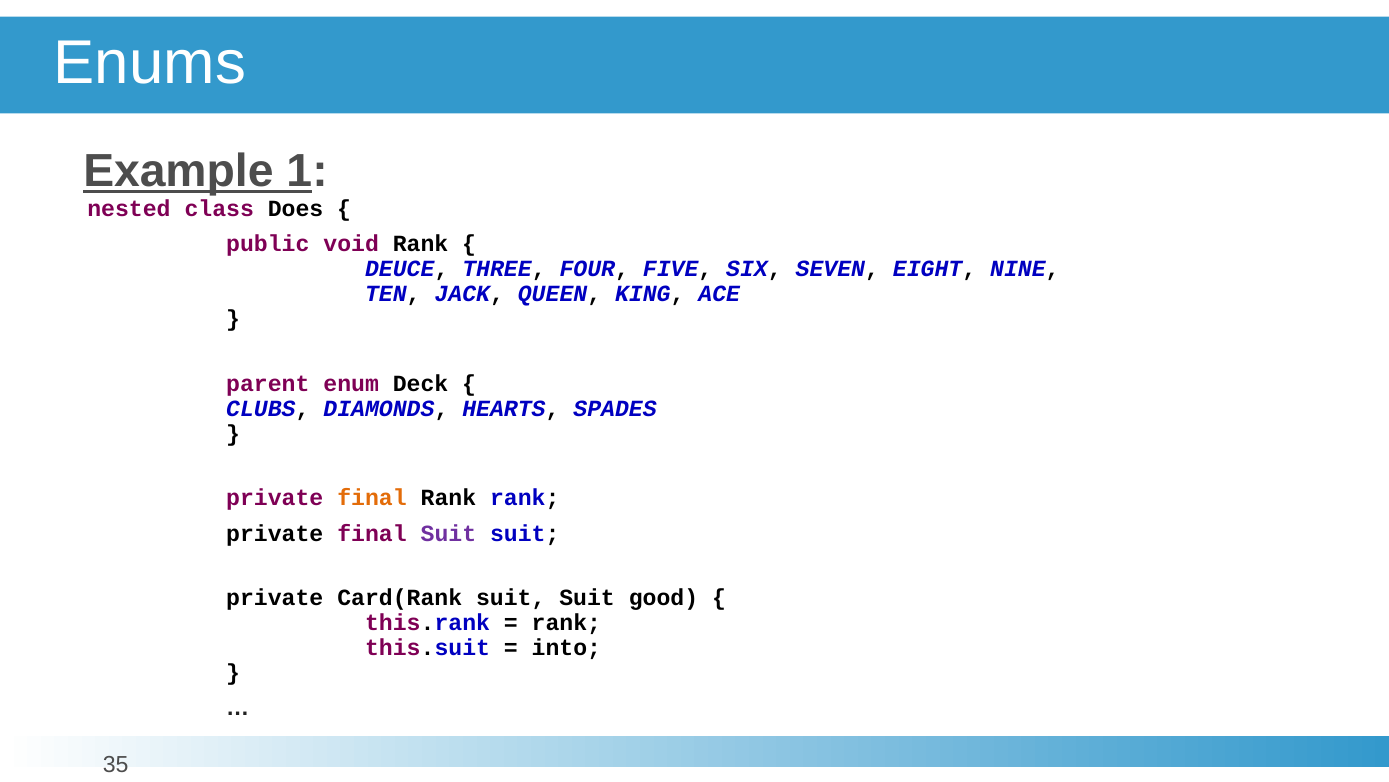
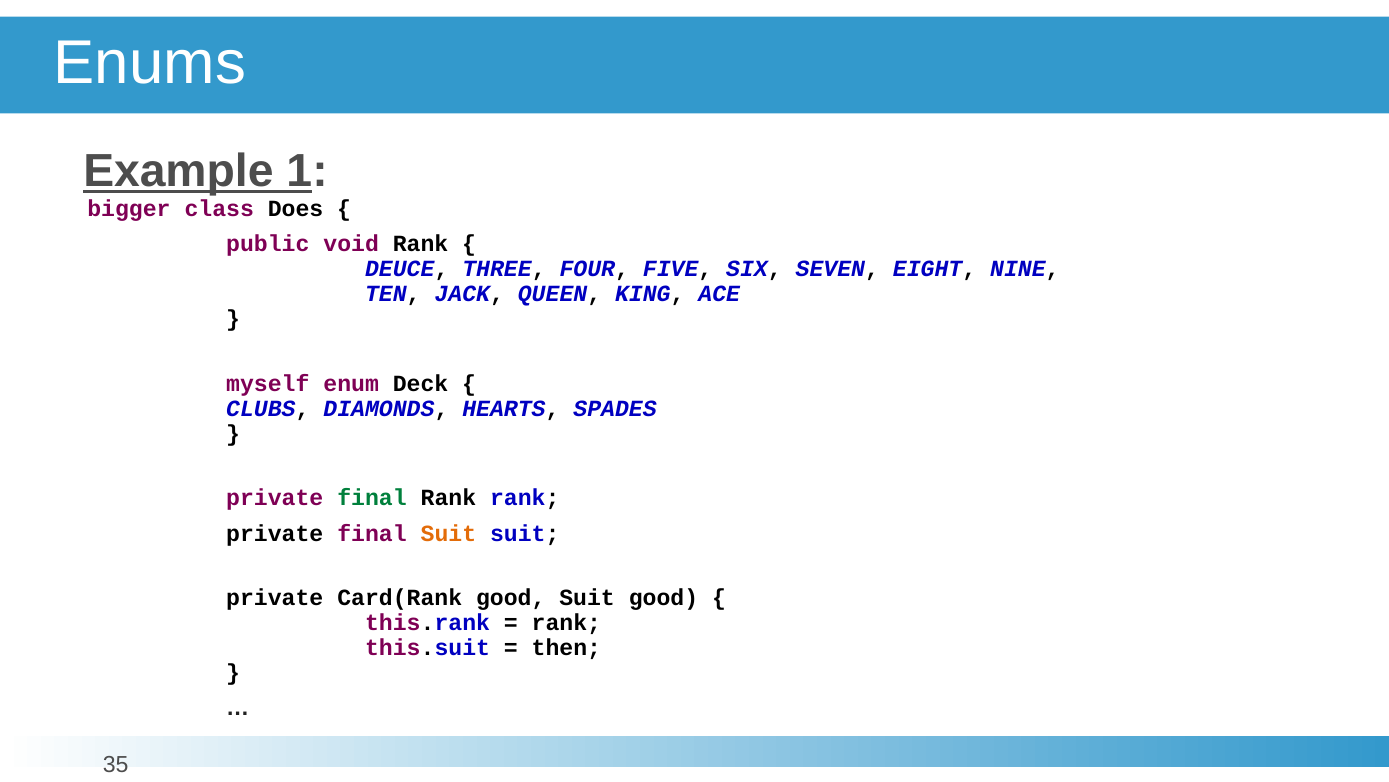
nested: nested -> bigger
parent: parent -> myself
final at (372, 498) colour: orange -> green
Suit at (448, 533) colour: purple -> orange
Card(Rank suit: suit -> good
into: into -> then
